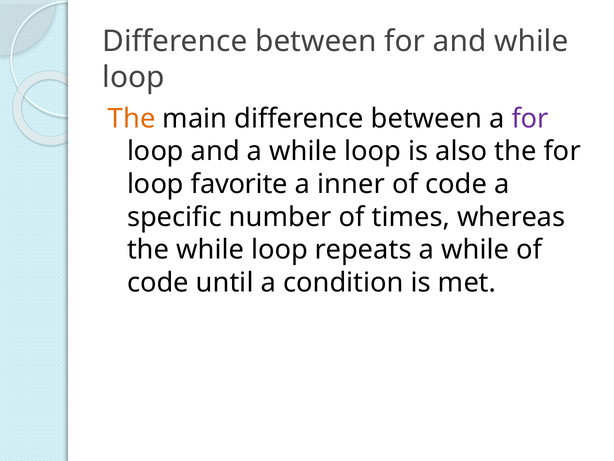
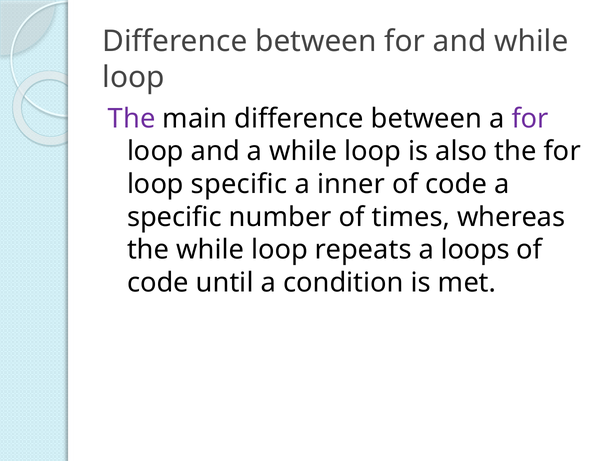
The at (132, 119) colour: orange -> purple
loop favorite: favorite -> specific
repeats a while: while -> loops
